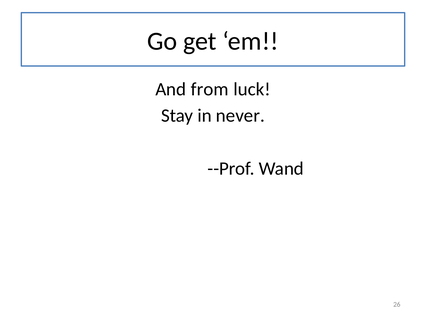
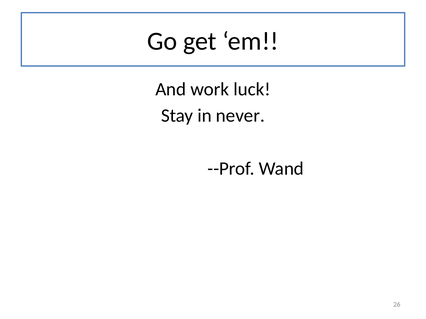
from: from -> work
